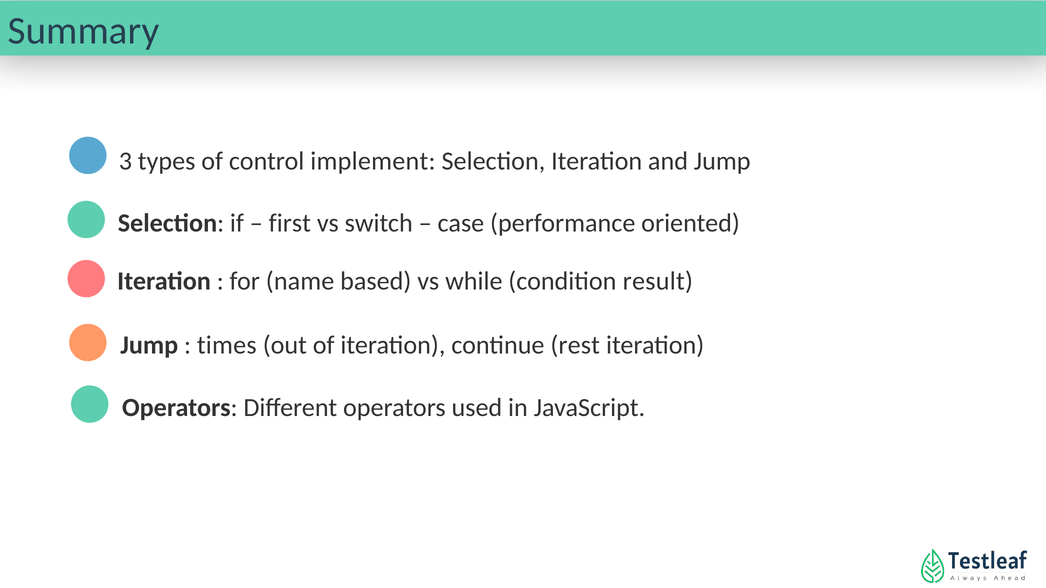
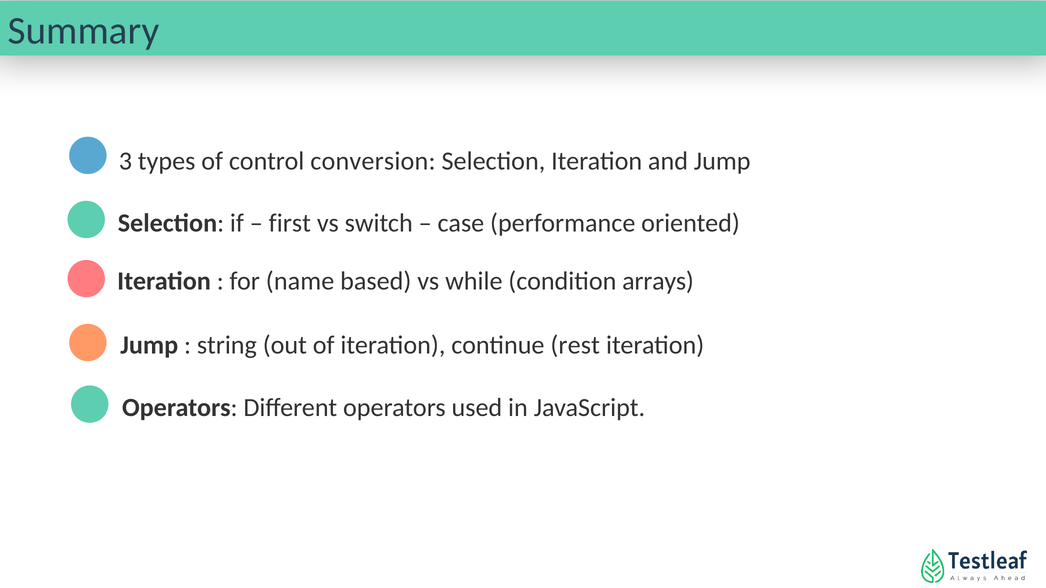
implement: implement -> conversion
result: result -> arrays
times: times -> string
